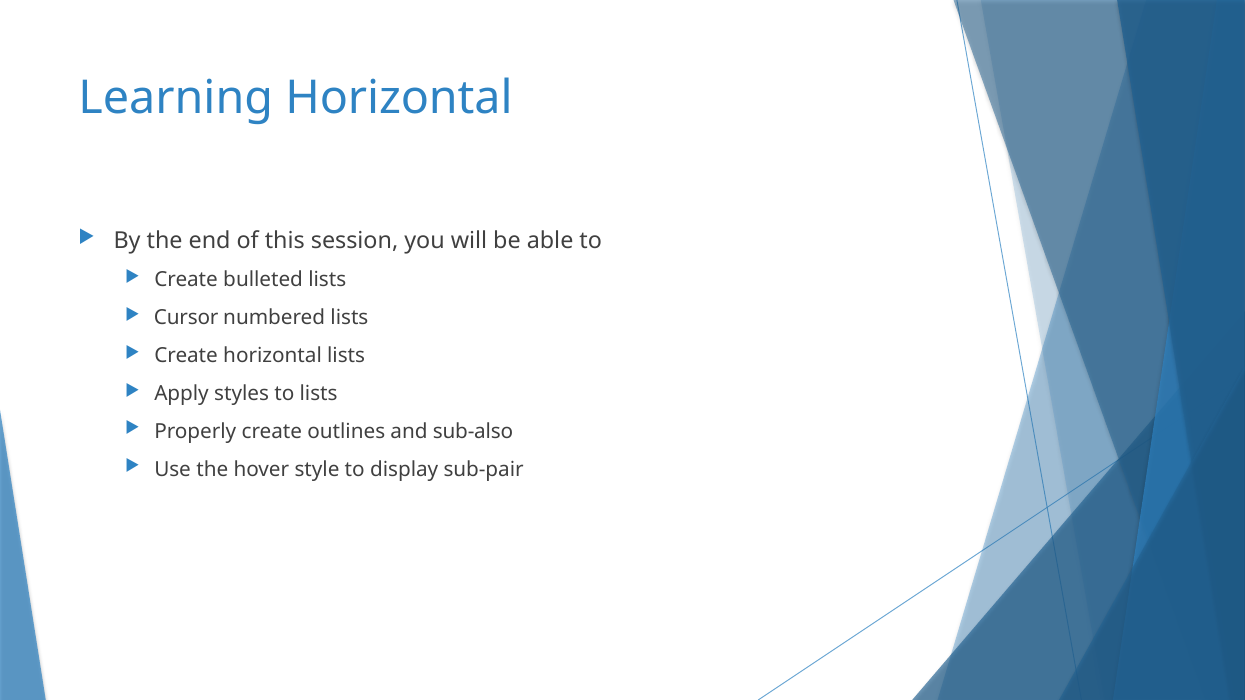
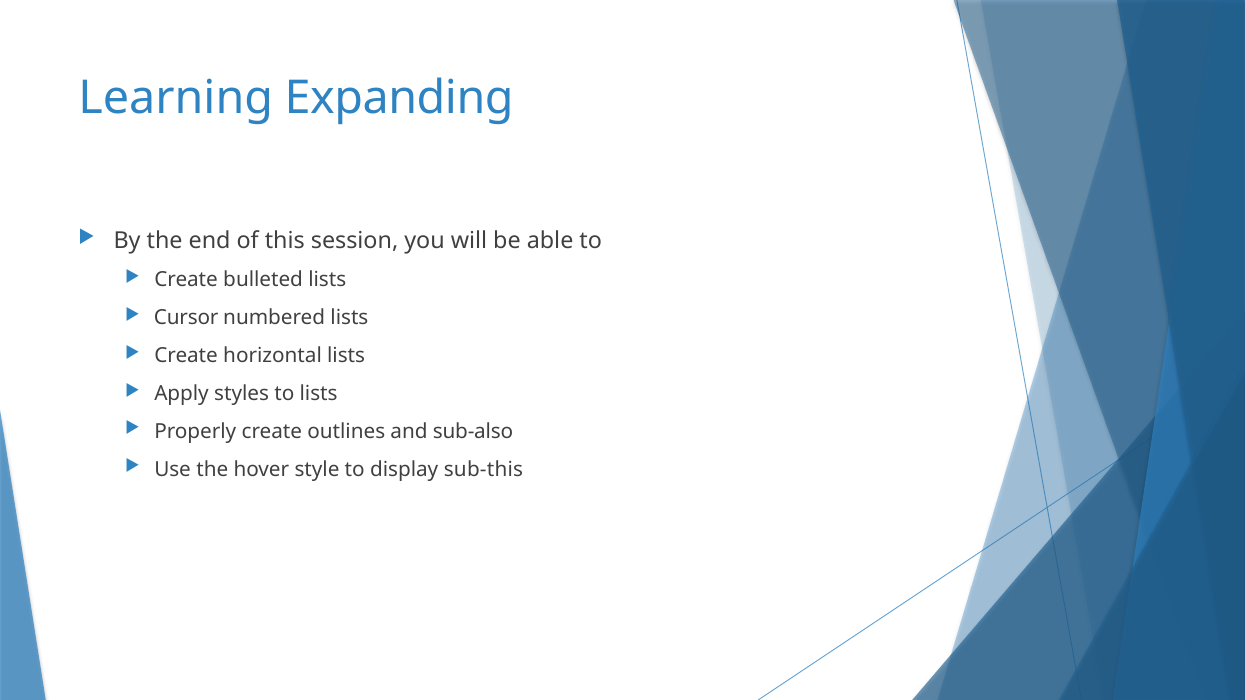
Learning Horizontal: Horizontal -> Expanding
sub-pair: sub-pair -> sub-this
